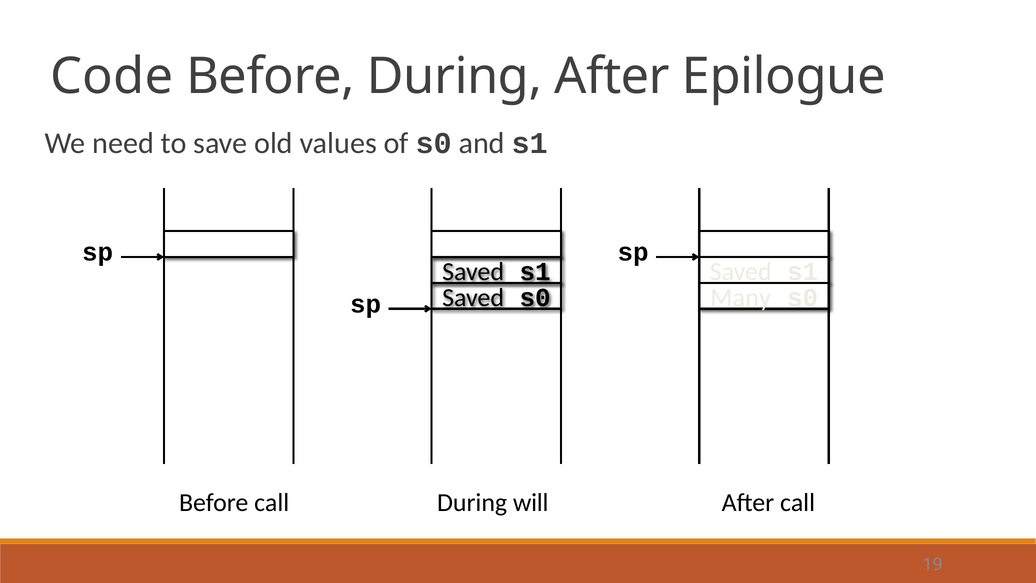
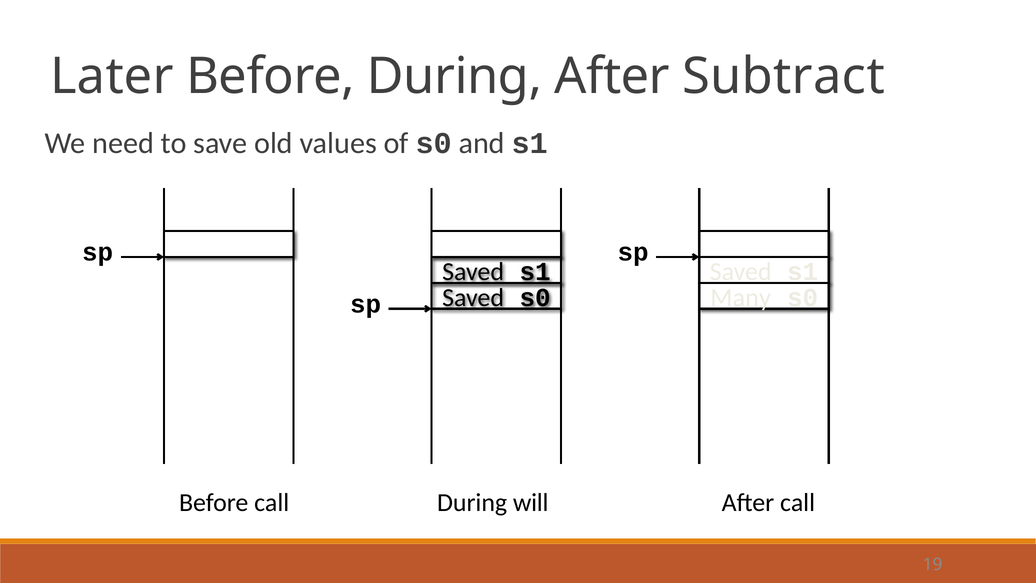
Code: Code -> Later
Epilogue: Epilogue -> Subtract
